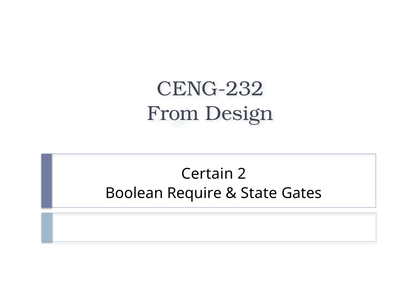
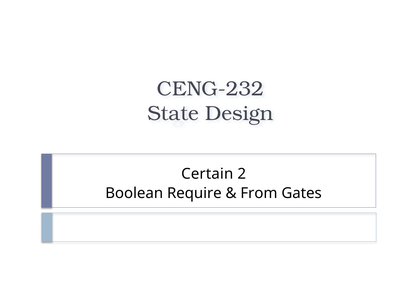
From: From -> State
State: State -> From
